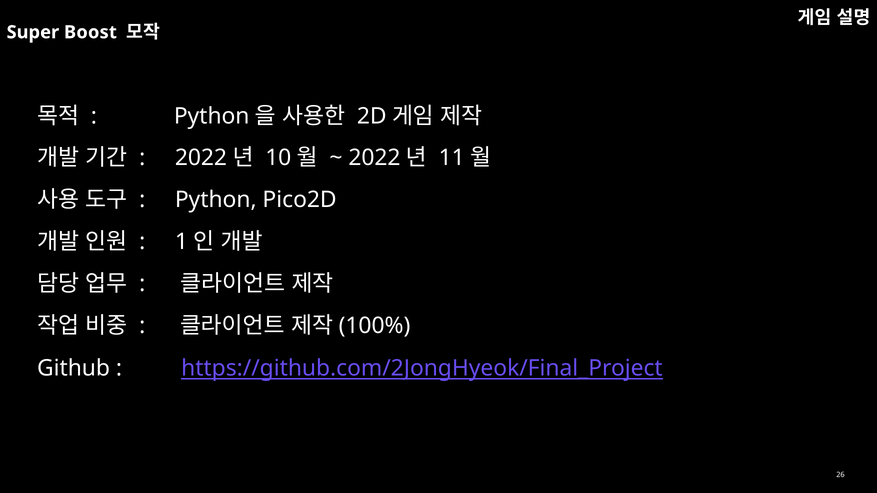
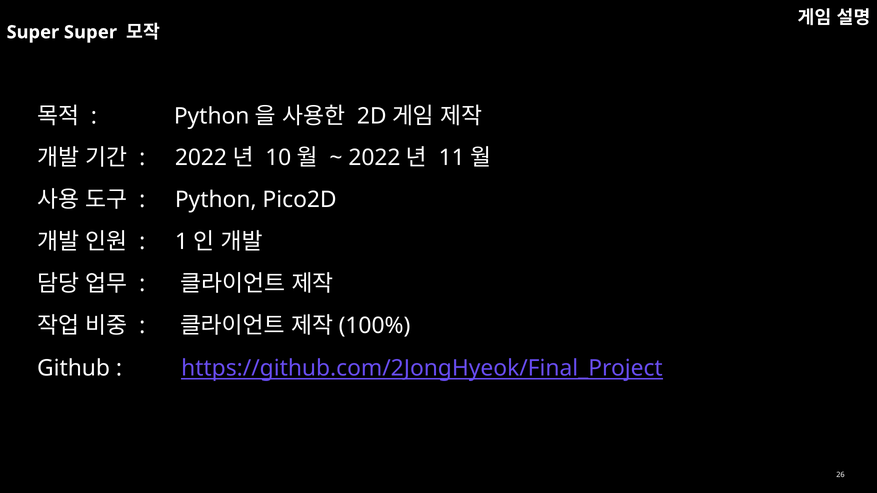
Super Boost: Boost -> Super
